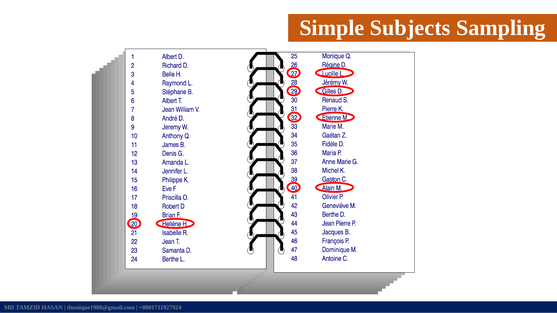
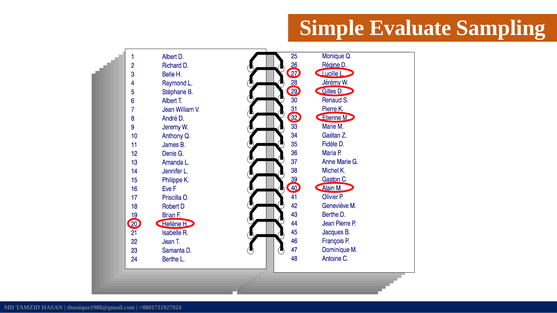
Subjects: Subjects -> Evaluate
